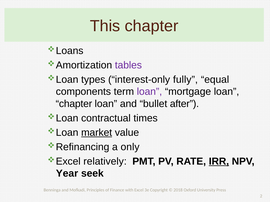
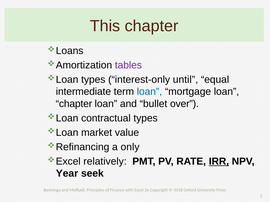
fully: fully -> until
components: components -> intermediate
loan at (149, 92) colour: purple -> blue
after: after -> over
contractual times: times -> types
market underline: present -> none
